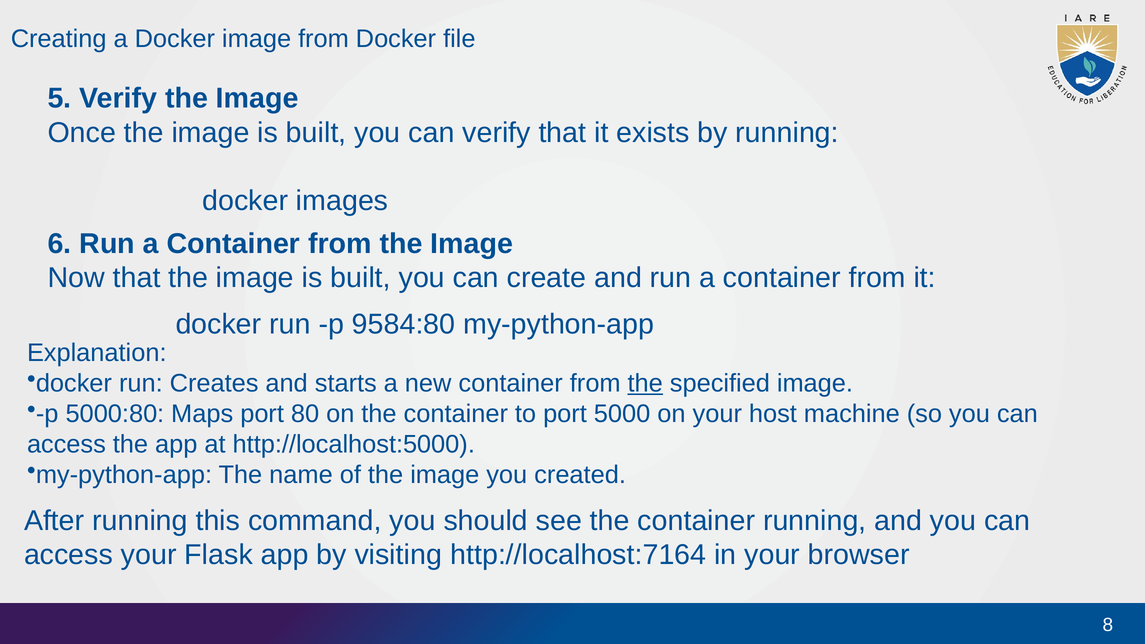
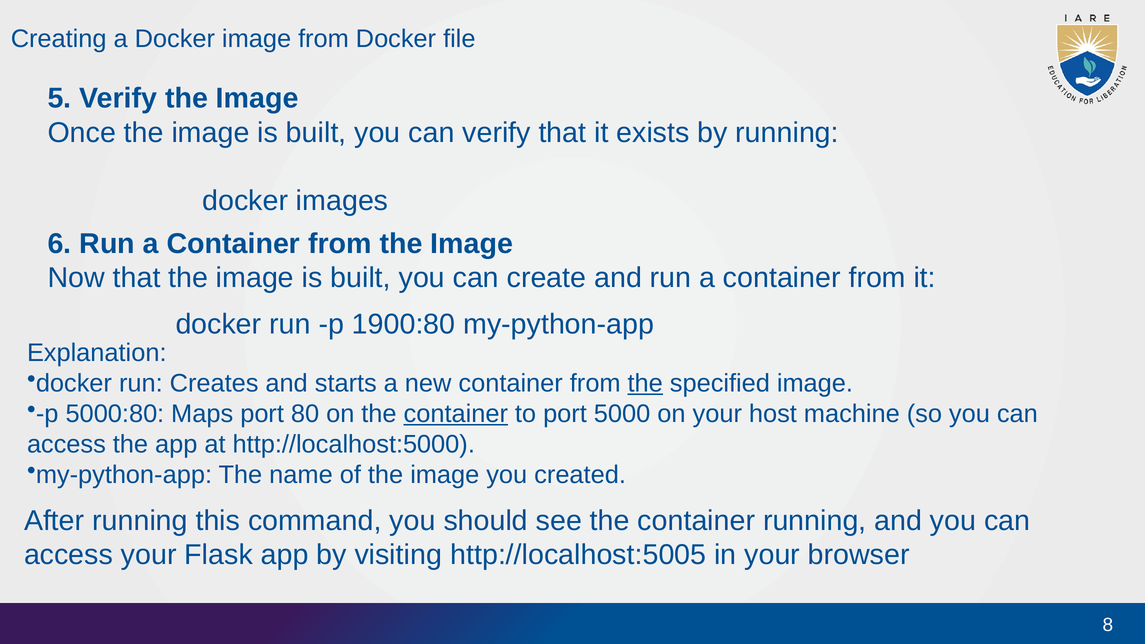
9584:80: 9584:80 -> 1900:80
container at (456, 414) underline: none -> present
http://localhost:7164: http://localhost:7164 -> http://localhost:5005
